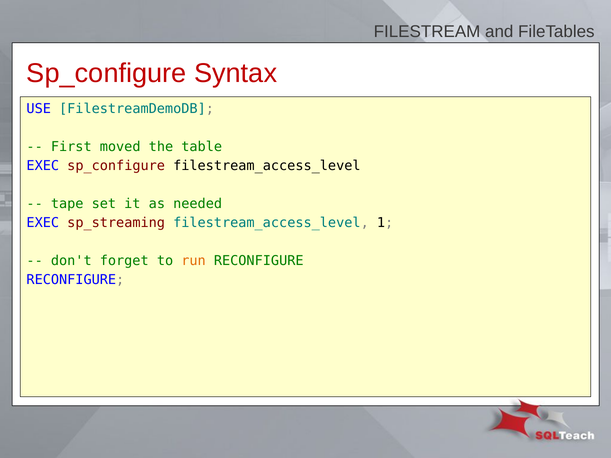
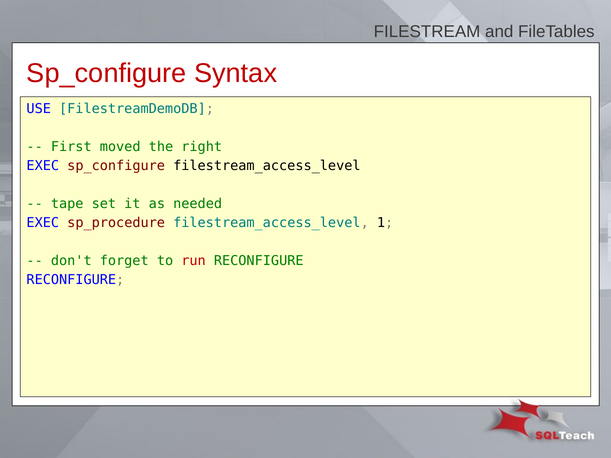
table: table -> right
sp_streaming: sp_streaming -> sp_procedure
run colour: orange -> red
